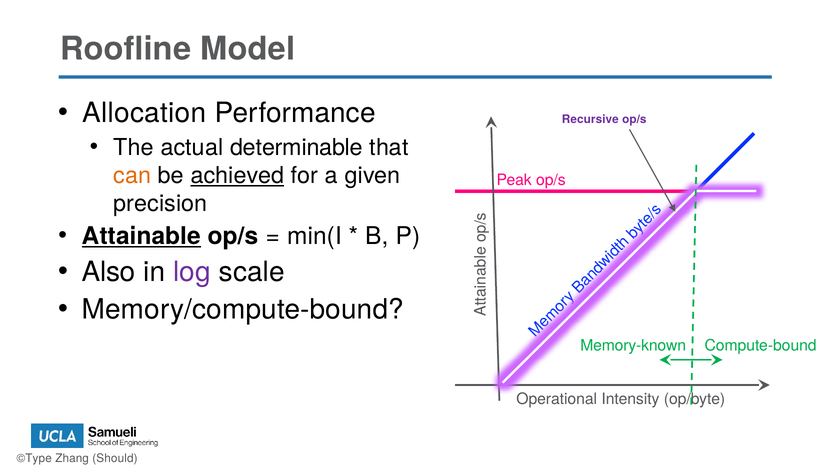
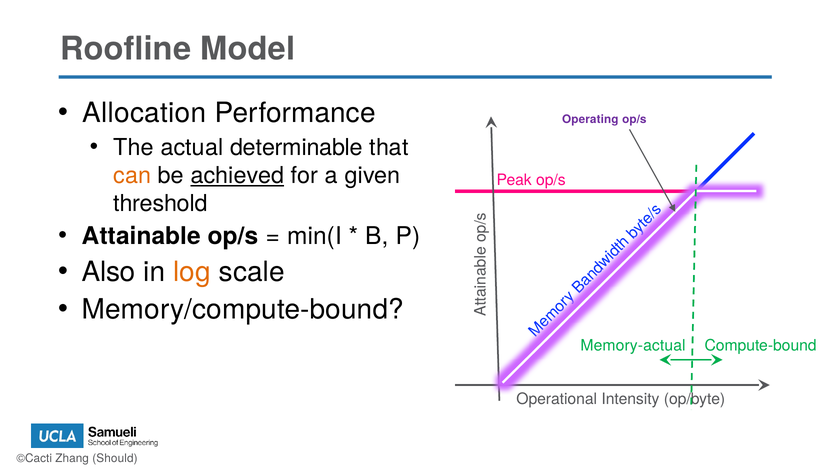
Recursive: Recursive -> Operating
precision: precision -> threshold
Attainable underline: present -> none
log colour: purple -> orange
Memory-known: Memory-known -> Memory-actual
©Type: ©Type -> ©Cacti
